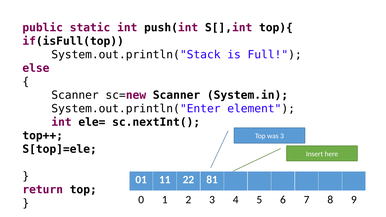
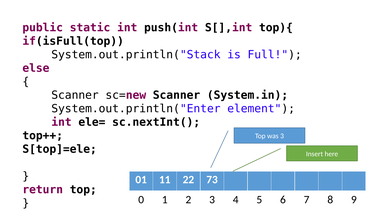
81: 81 -> 73
